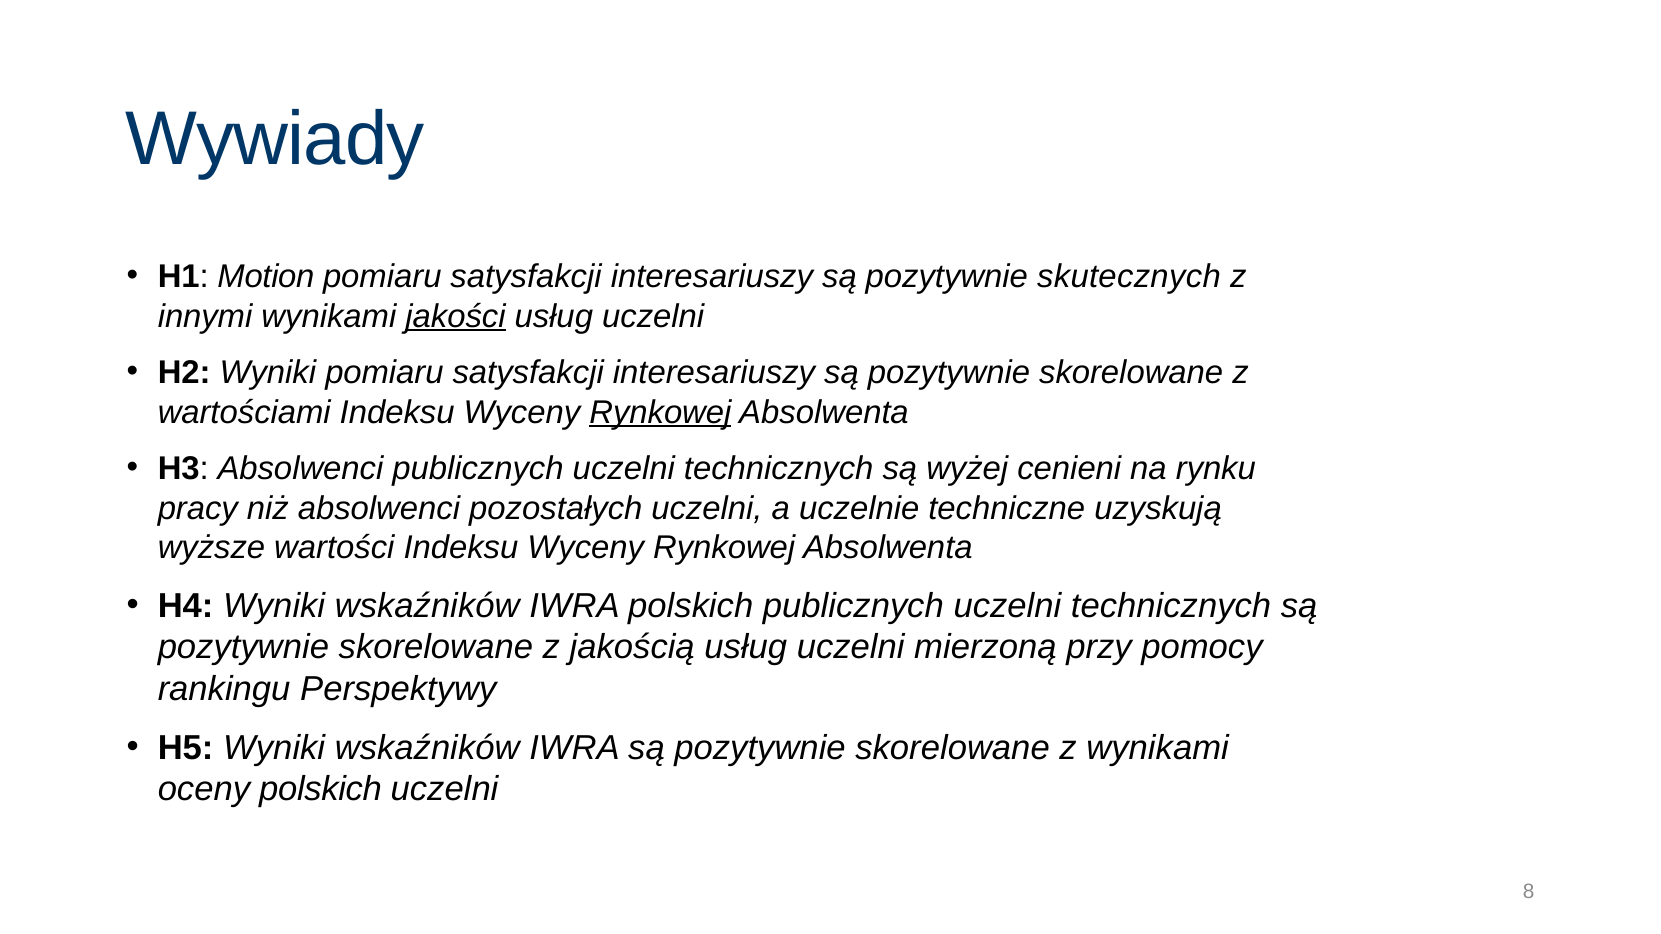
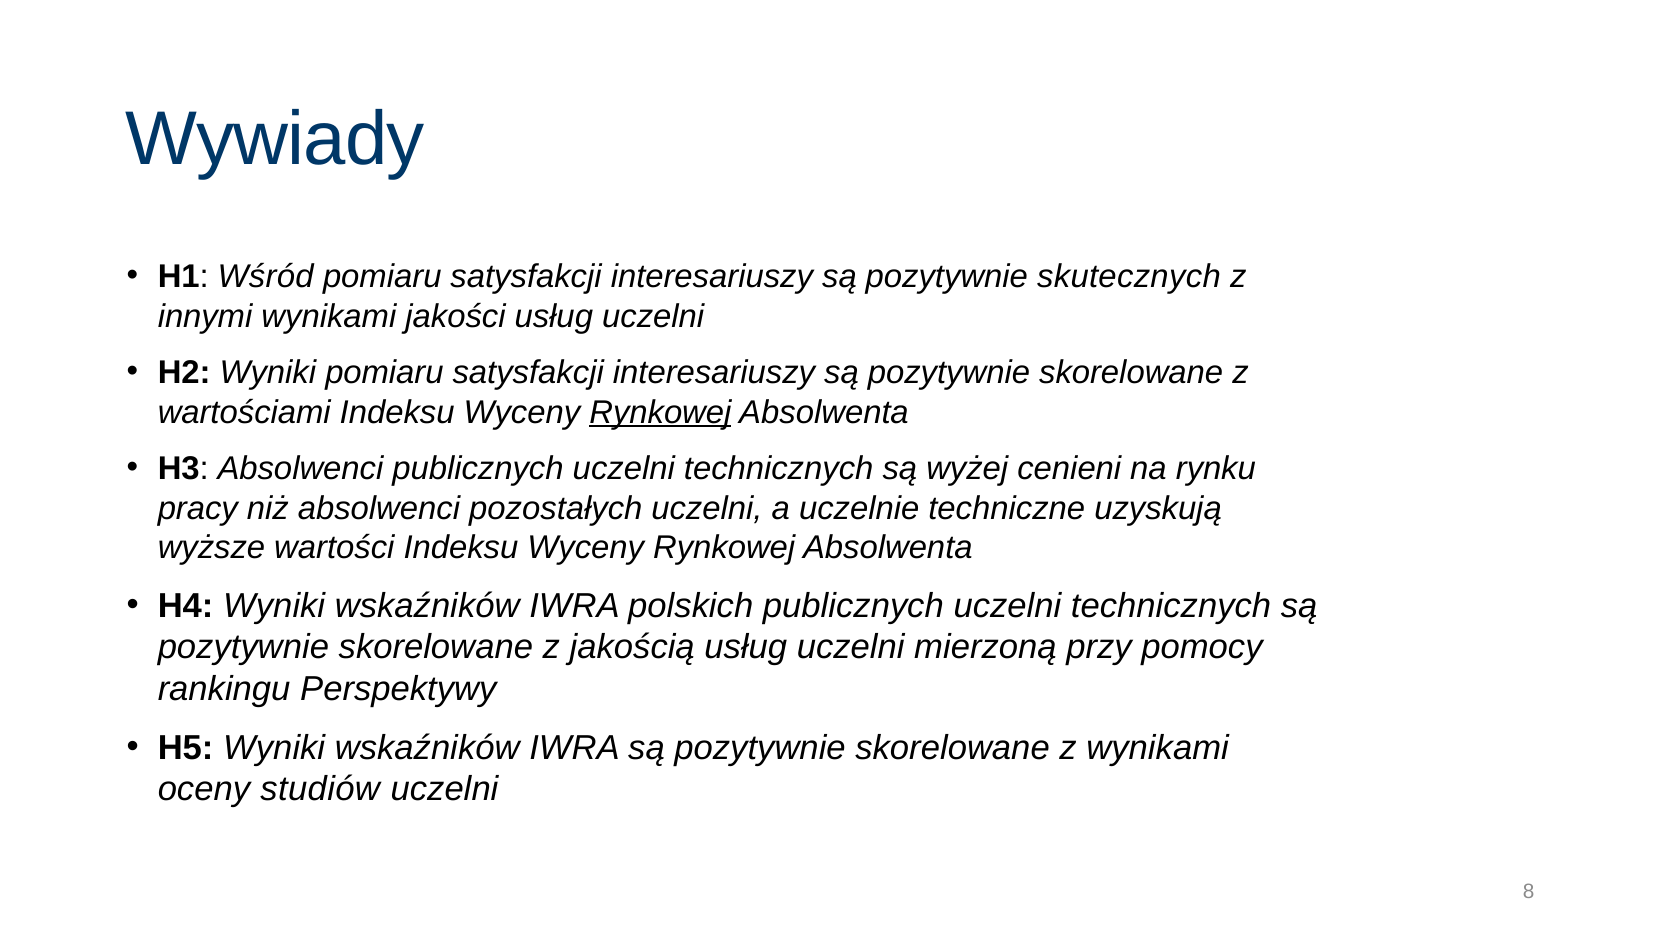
Motion: Motion -> Wśród
jakości underline: present -> none
oceny polskich: polskich -> studiów
